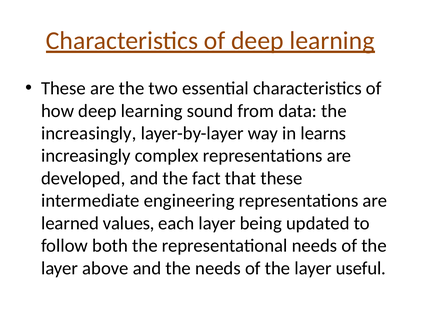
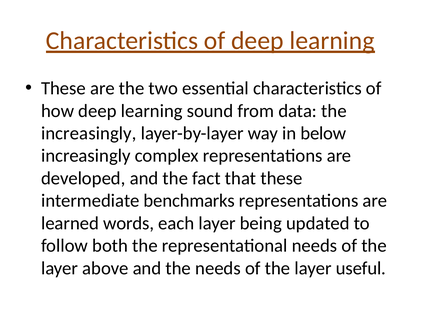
learns: learns -> below
engineering: engineering -> benchmarks
values: values -> words
